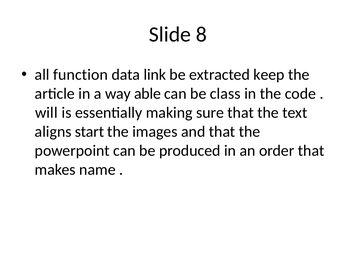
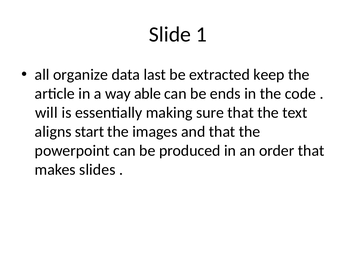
8: 8 -> 1
function: function -> organize
link: link -> last
class: class -> ends
name: name -> slides
